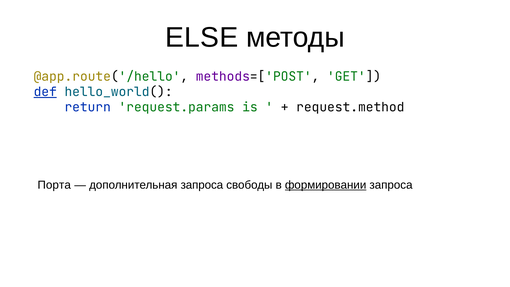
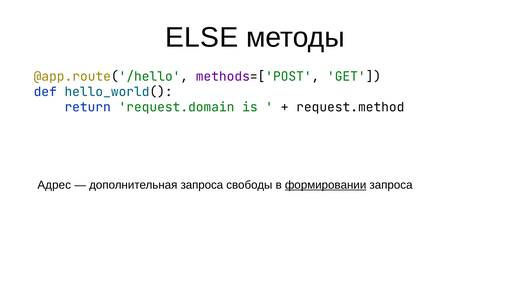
def underline: present -> none
request.params: request.params -> request.domain
Порта: Порта -> Адрес
